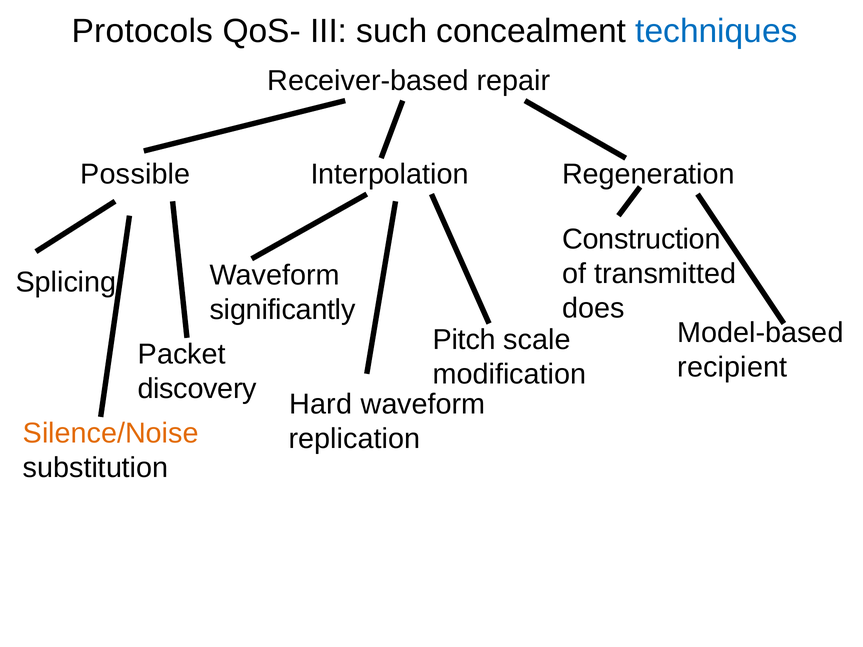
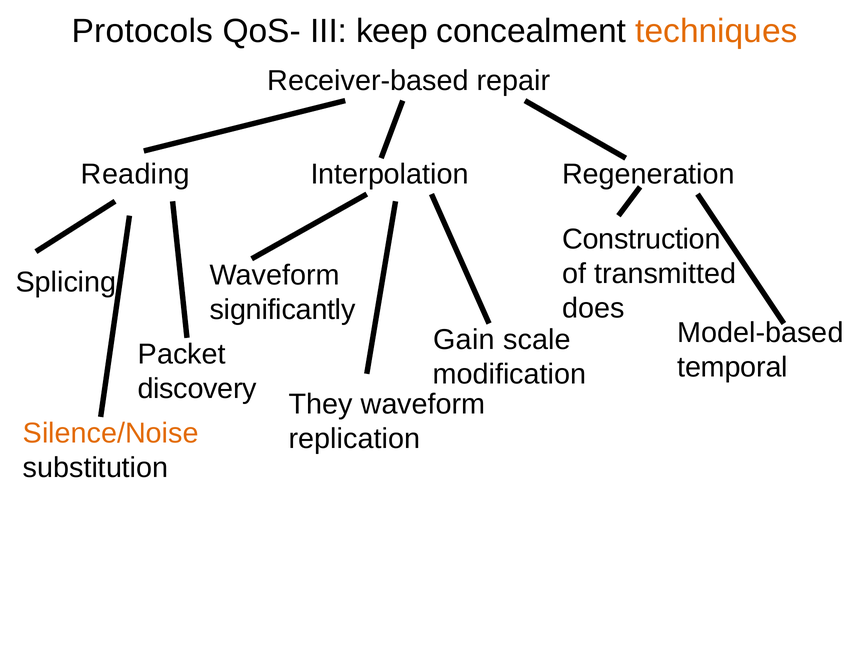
such: such -> keep
techniques colour: blue -> orange
Possible: Possible -> Reading
Pitch: Pitch -> Gain
recipient: recipient -> temporal
Hard: Hard -> They
